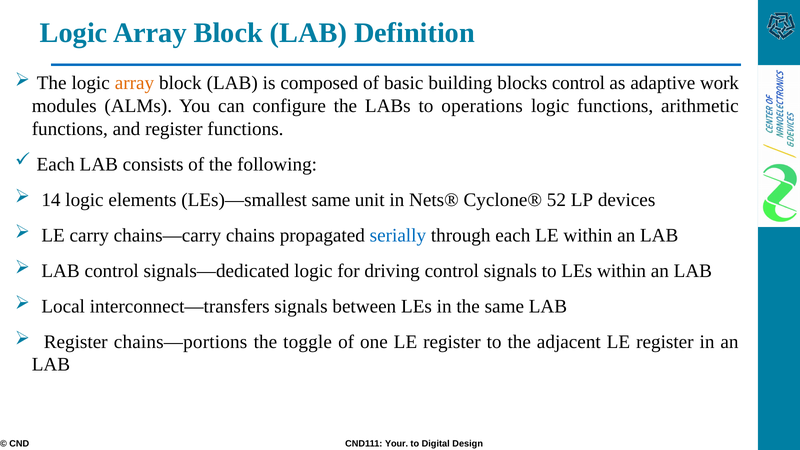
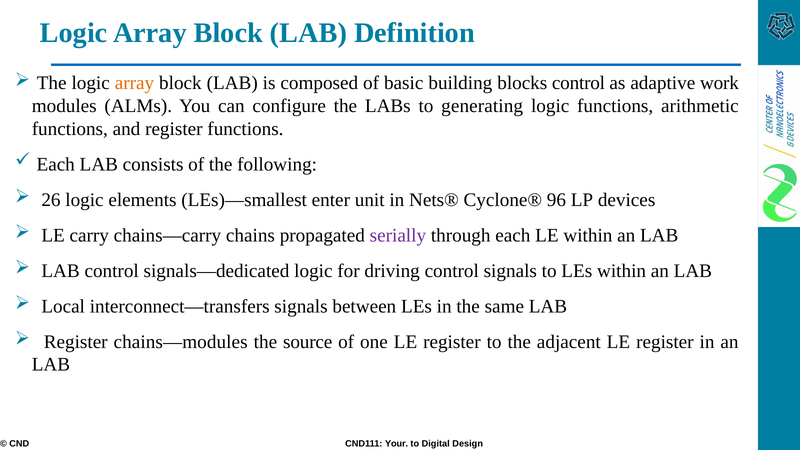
operations: operations -> generating
14: 14 -> 26
LEs)—smallest same: same -> enter
52: 52 -> 96
serially colour: blue -> purple
chains—portions: chains—portions -> chains—modules
toggle: toggle -> source
